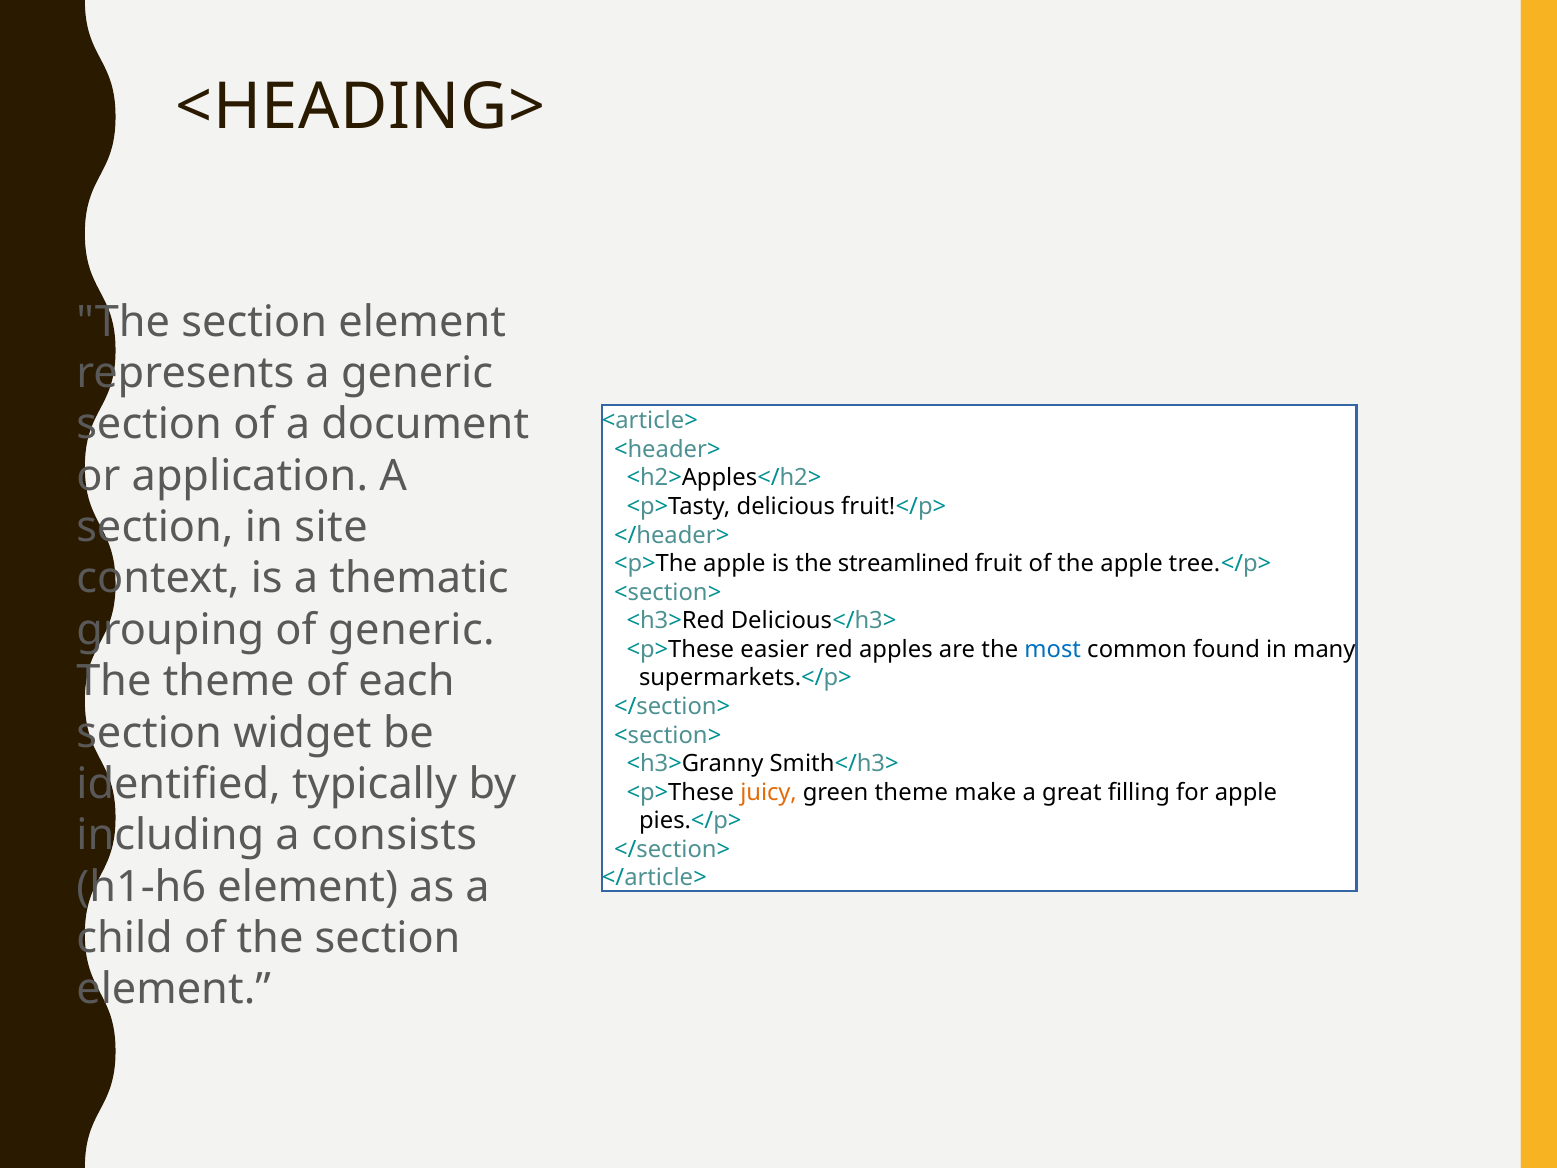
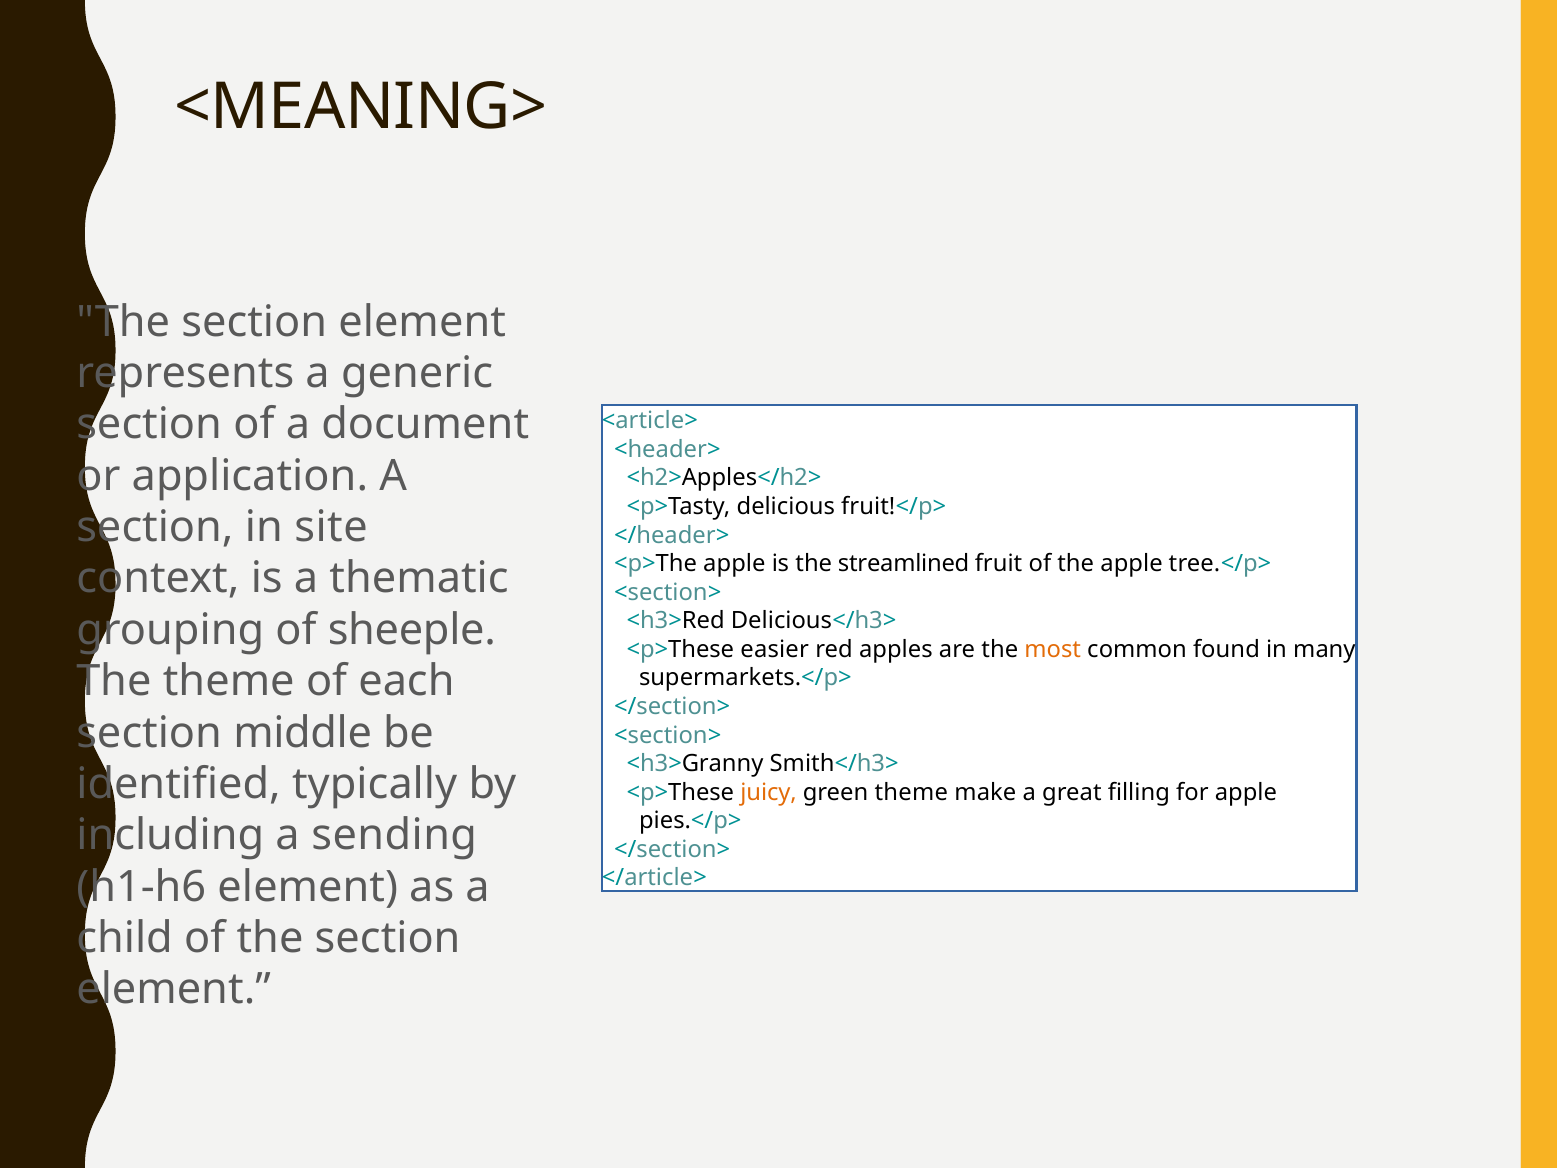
<HEADING>: <HEADING> -> <MEANING>
of generic: generic -> sheeple
most colour: blue -> orange
widget: widget -> middle
consists: consists -> sending
